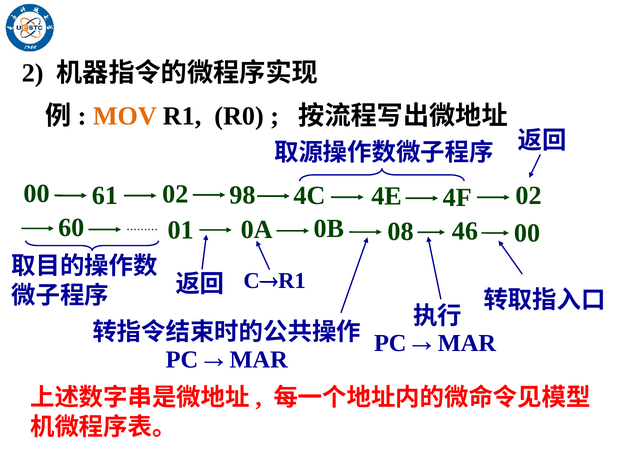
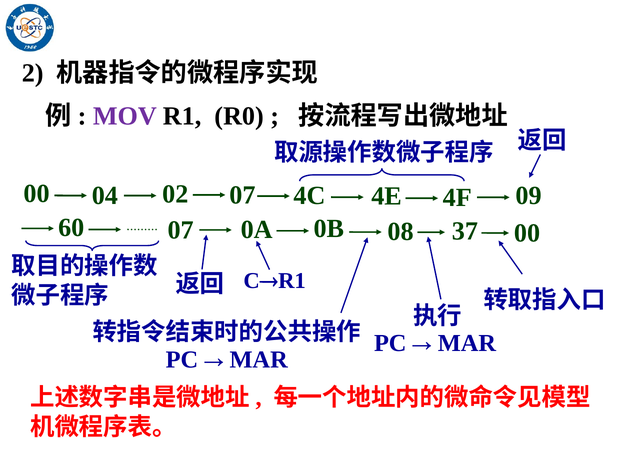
MOV colour: orange -> purple
61: 61 -> 04
02 98: 98 -> 07
4F 02: 02 -> 09
60 01: 01 -> 07
46: 46 -> 37
